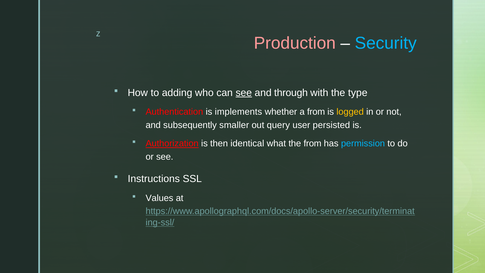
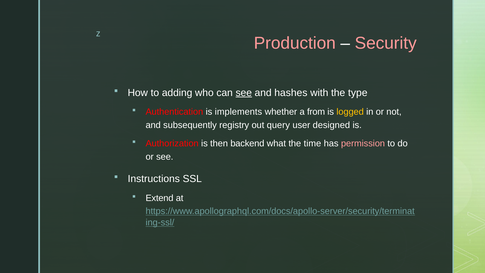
Security colour: light blue -> pink
through: through -> hashes
smaller: smaller -> registry
persisted: persisted -> designed
Authorization underline: present -> none
identical: identical -> backend
the from: from -> time
permission colour: light blue -> pink
Values: Values -> Extend
